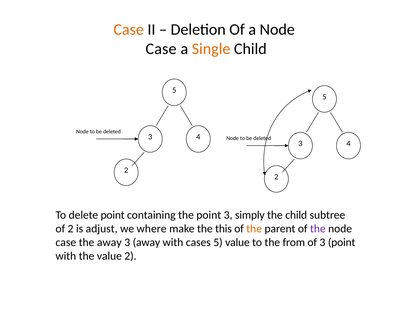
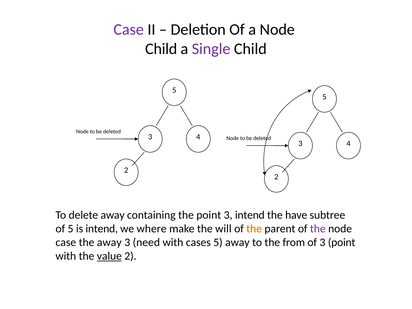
Case at (129, 30) colour: orange -> purple
Case at (161, 49): Case -> Child
Single colour: orange -> purple
delete point: point -> away
3 simply: simply -> intend
the child: child -> have
of 2: 2 -> 5
is adjust: adjust -> intend
this: this -> will
3 away: away -> need
5 value: value -> away
value at (109, 256) underline: none -> present
